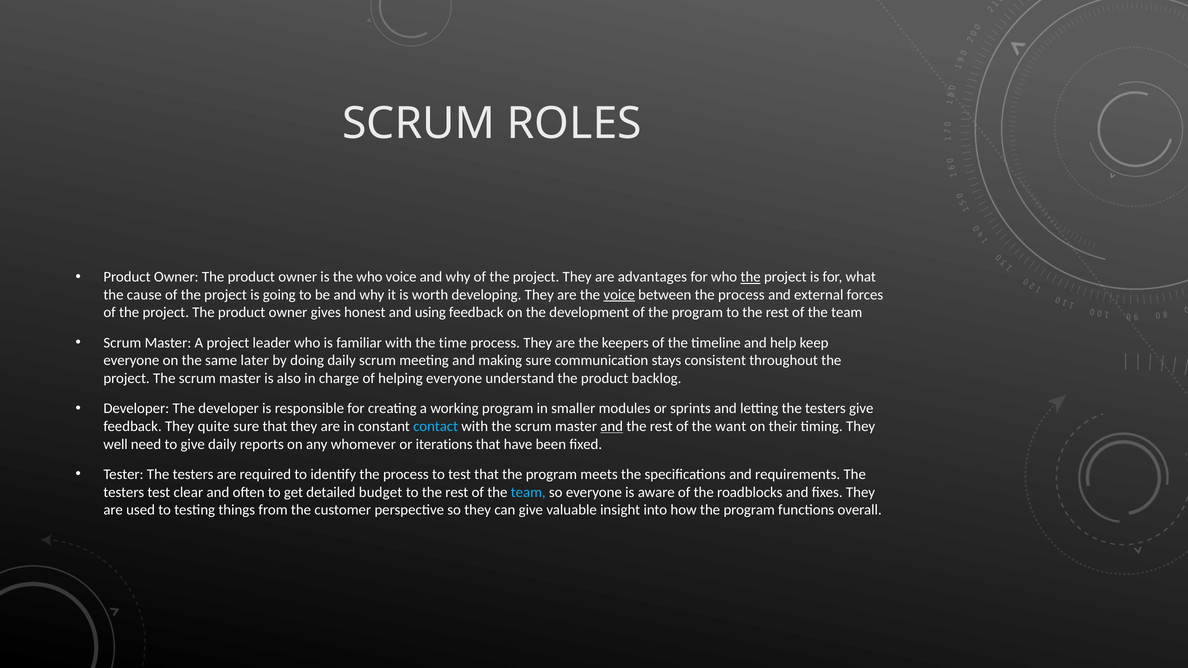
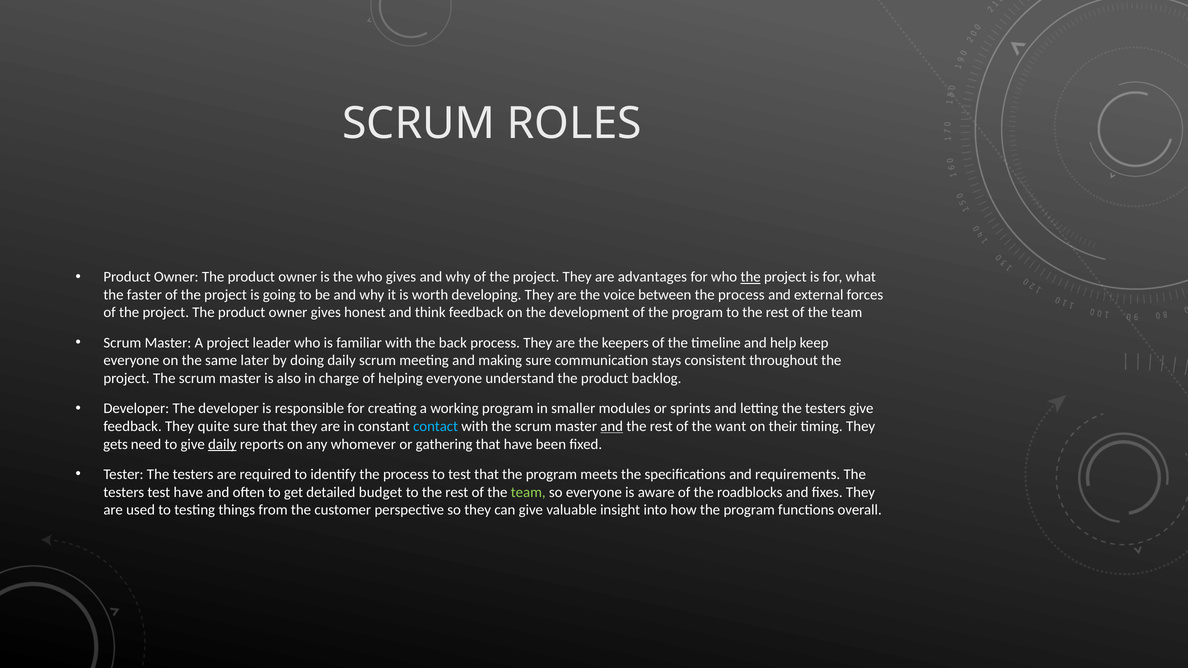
who voice: voice -> gives
cause: cause -> faster
voice at (619, 295) underline: present -> none
using: using -> think
time: time -> back
well: well -> gets
daily at (222, 444) underline: none -> present
iterations: iterations -> gathering
test clear: clear -> have
team at (528, 492) colour: light blue -> light green
